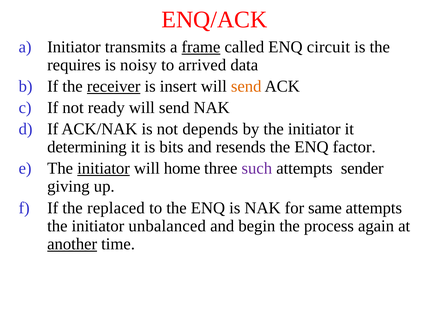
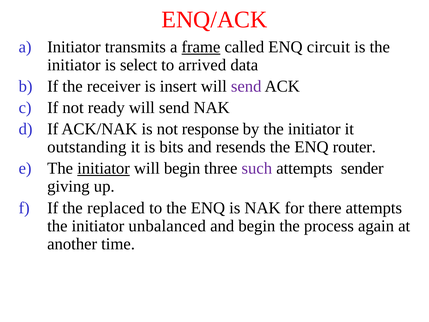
requires at (74, 65): requires -> initiator
noisy: noisy -> select
receiver underline: present -> none
send at (246, 86) colour: orange -> purple
depends: depends -> response
determining: determining -> outstanding
factor: factor -> router
will home: home -> begin
same: same -> there
another underline: present -> none
